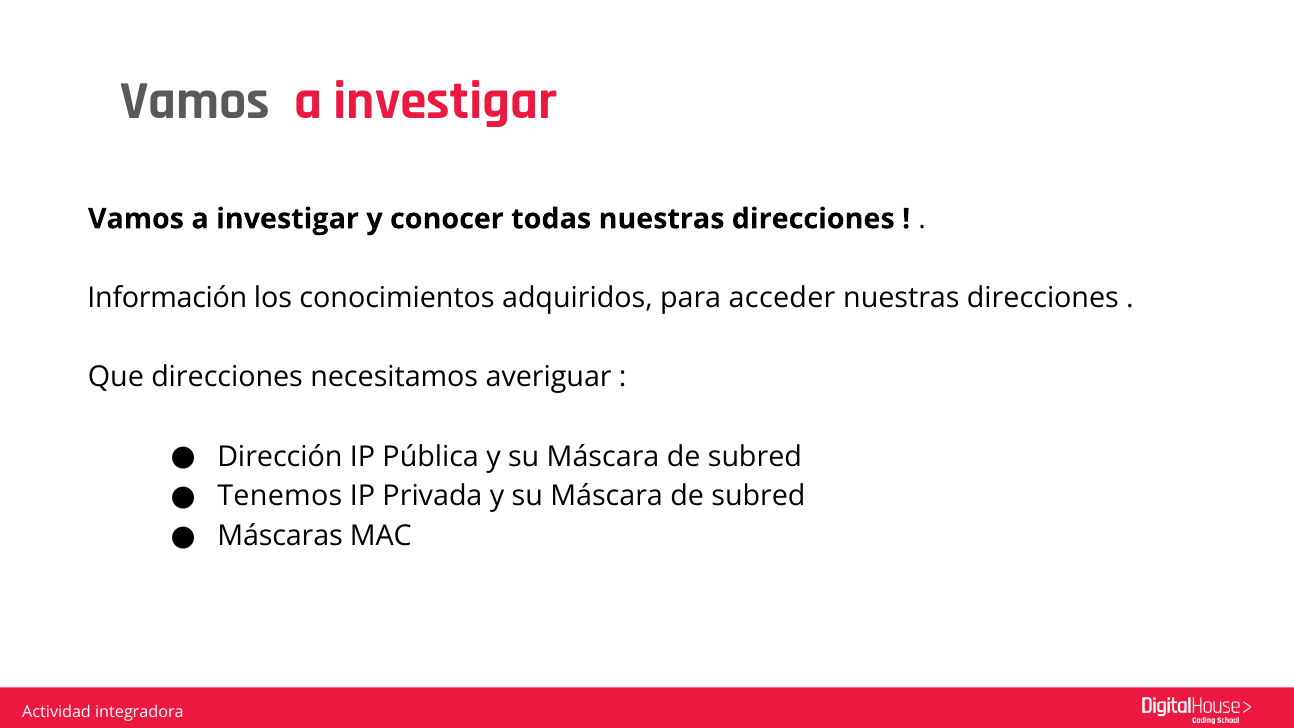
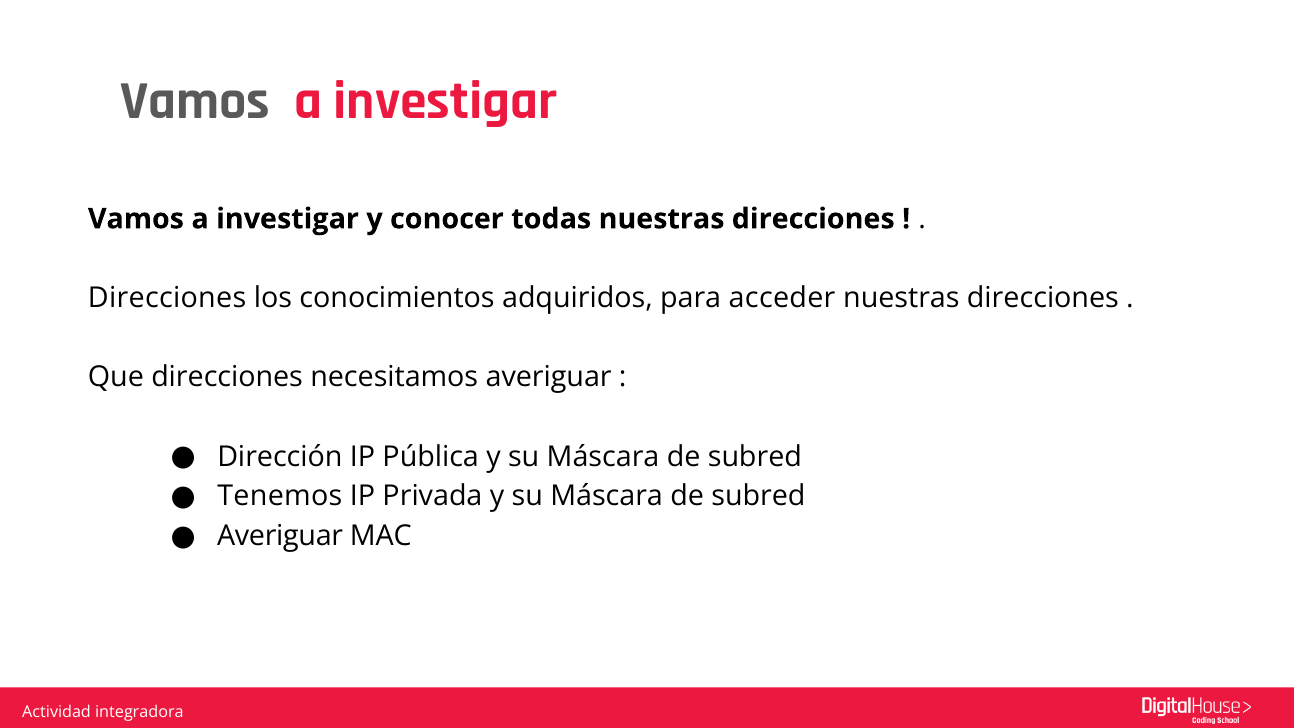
Información at (167, 298): Información -> Direcciones
Máscaras at (280, 536): Máscaras -> Averiguar
